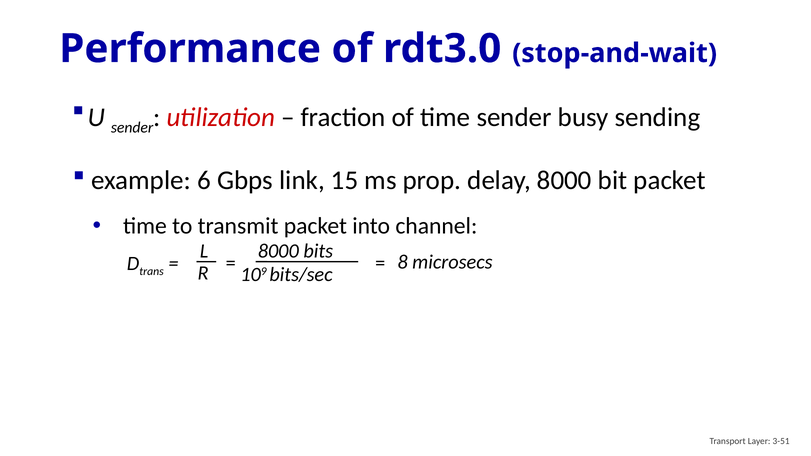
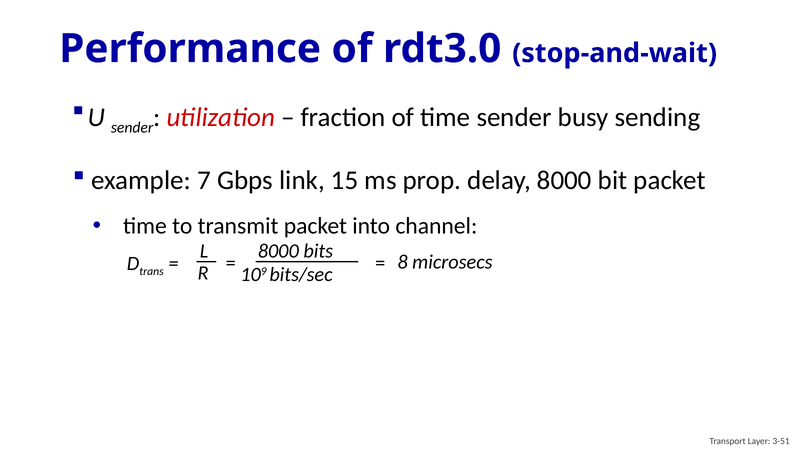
6: 6 -> 7
